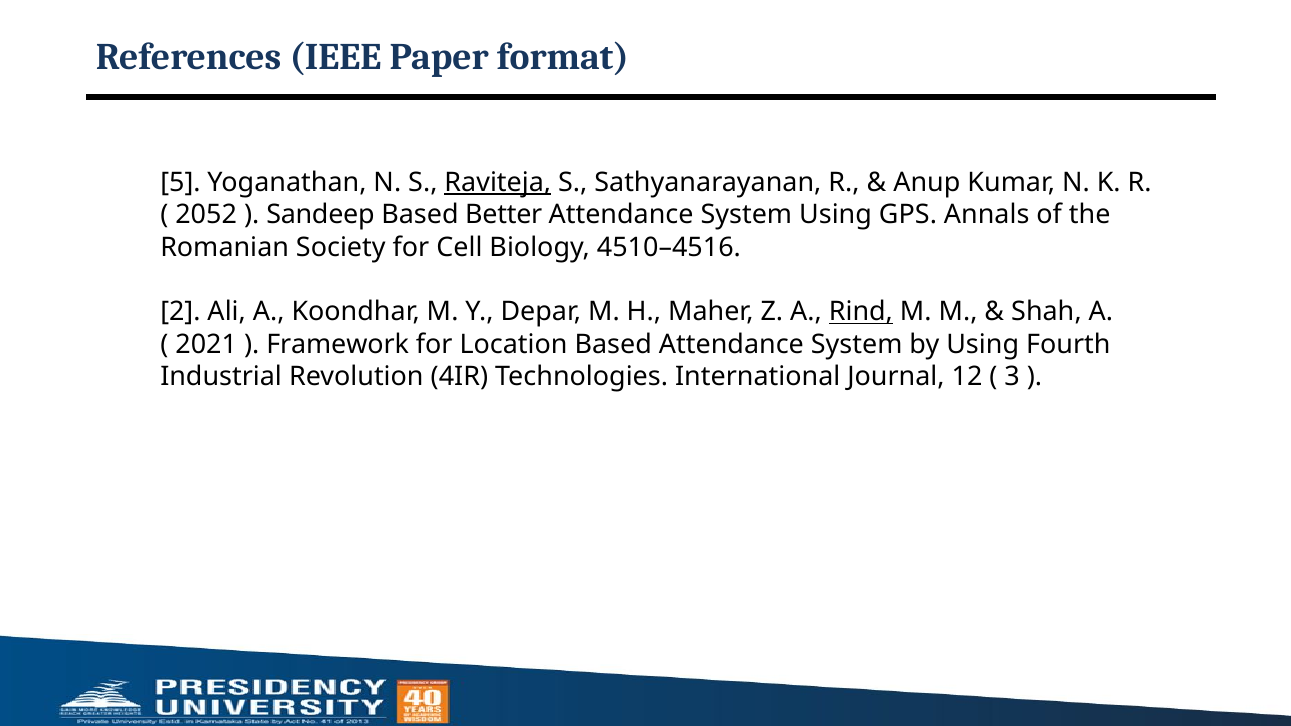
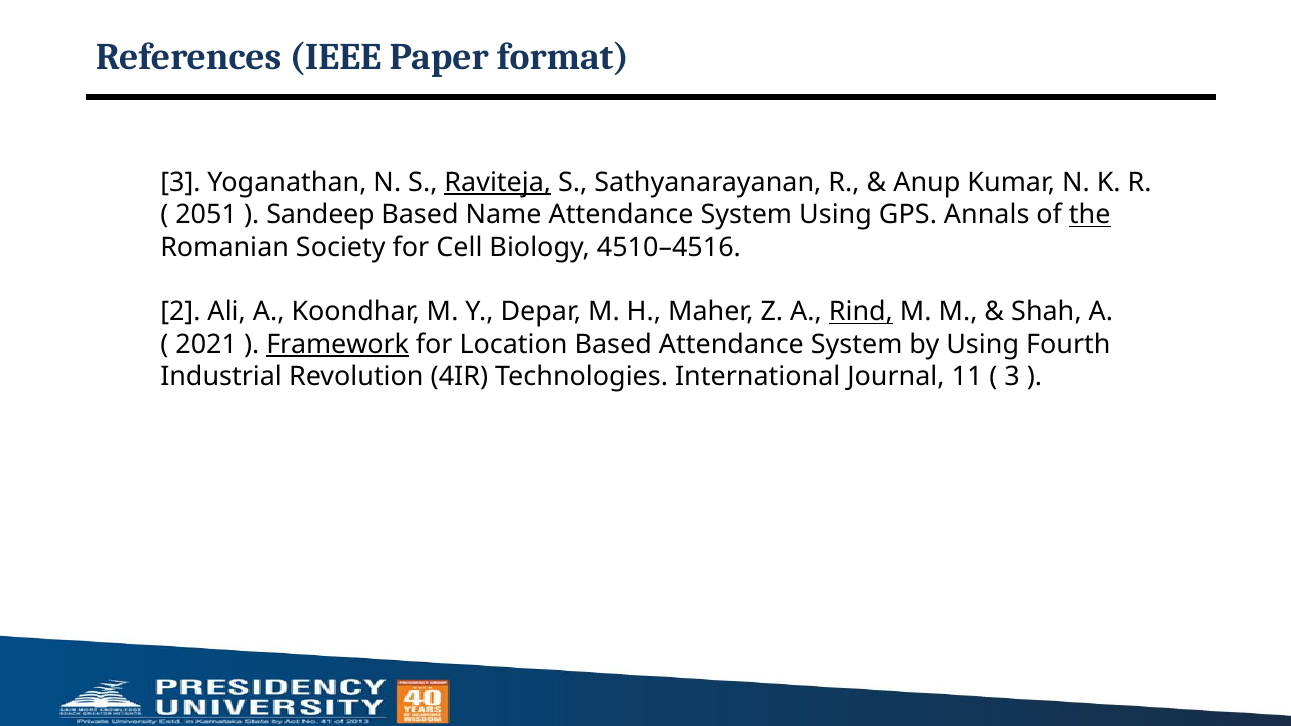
5 at (180, 183): 5 -> 3
2052: 2052 -> 2051
Better: Better -> Name
the underline: none -> present
Framework underline: none -> present
12: 12 -> 11
